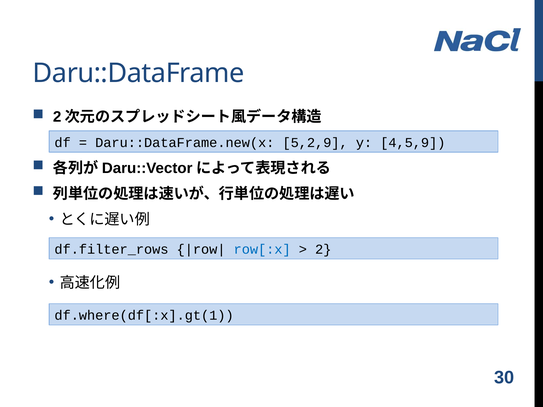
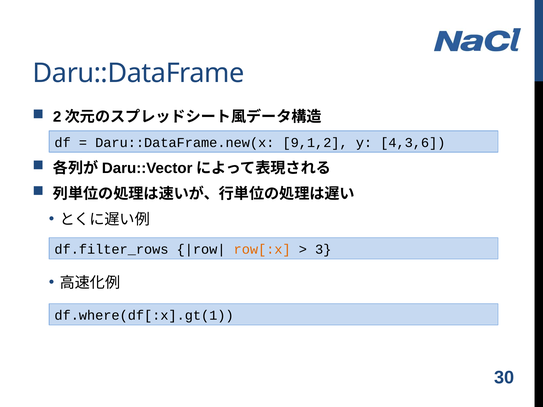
5,2,9: 5,2,9 -> 9,1,2
4,5,9: 4,5,9 -> 4,3,6
row[:x colour: blue -> orange
2: 2 -> 3
